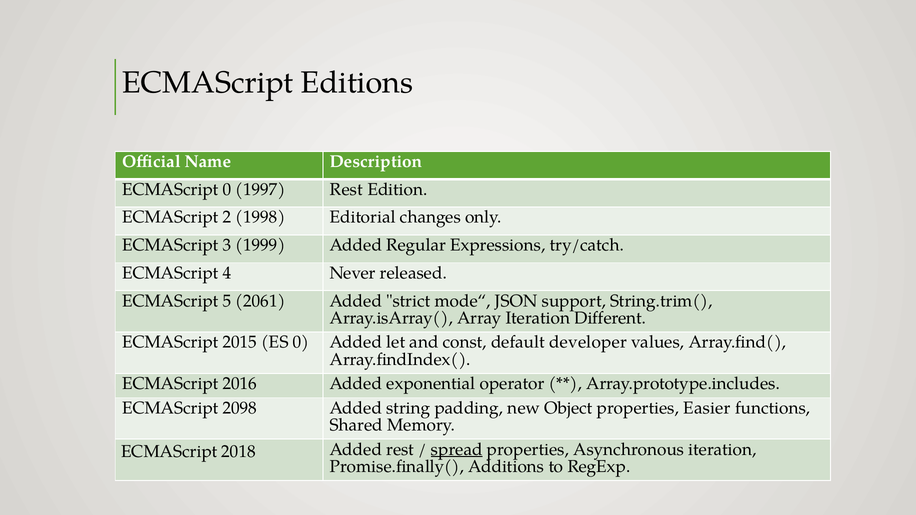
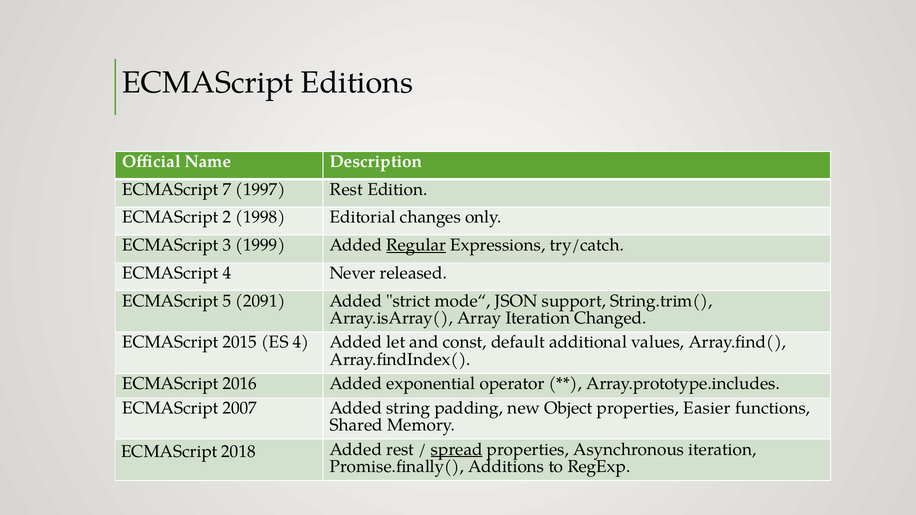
ECMAScript 0: 0 -> 7
Regular underline: none -> present
2061: 2061 -> 2091
Different: Different -> Changed
ES 0: 0 -> 4
developer: developer -> additional
2098: 2098 -> 2007
